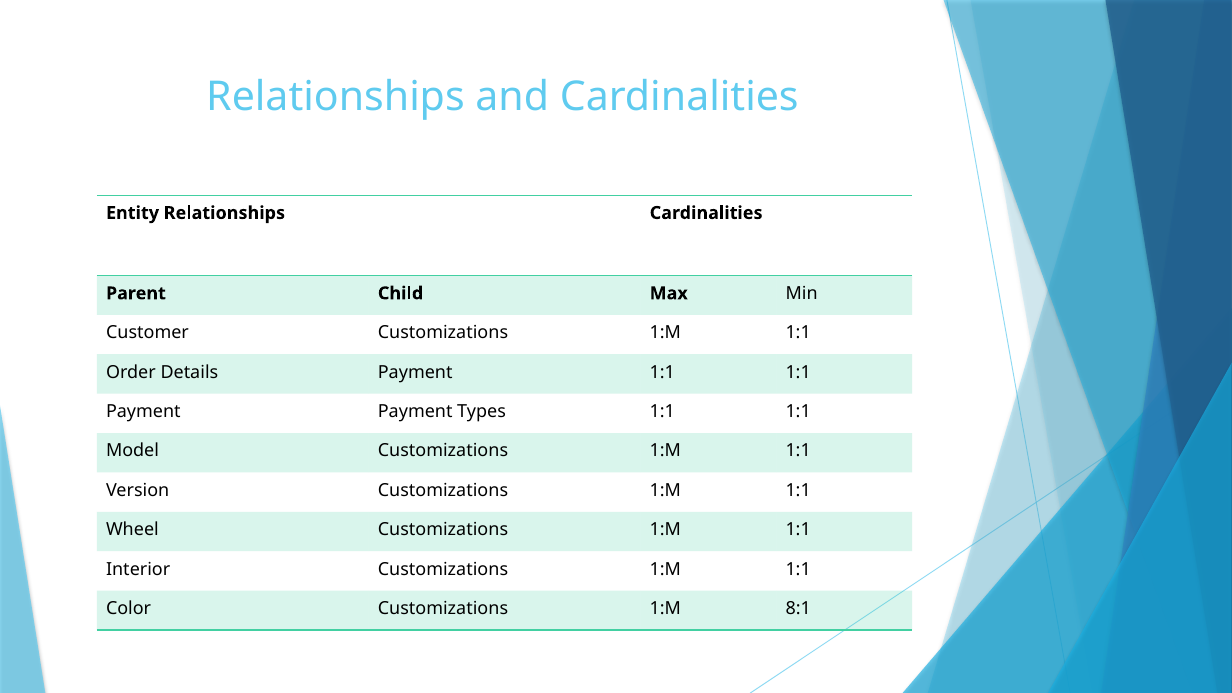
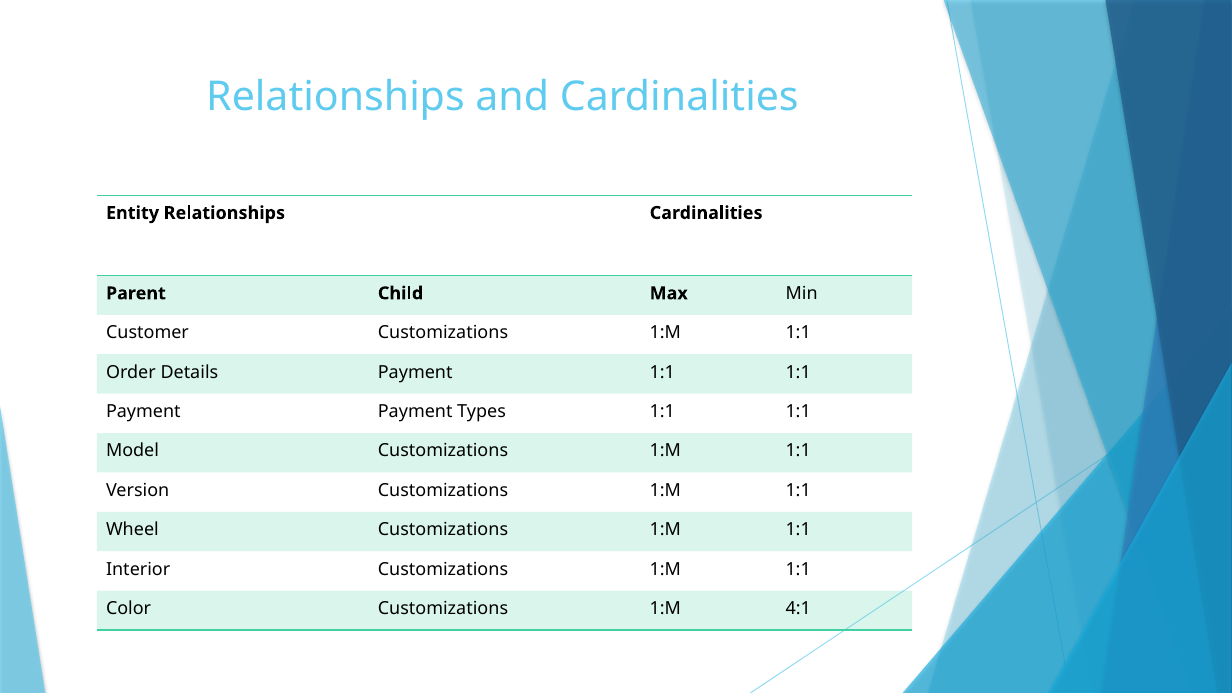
8:1: 8:1 -> 4:1
